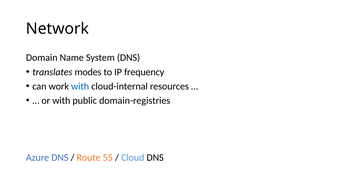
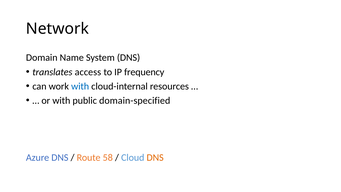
modes: modes -> access
domain-registries: domain-registries -> domain-specified
55: 55 -> 58
DNS at (155, 158) colour: black -> orange
